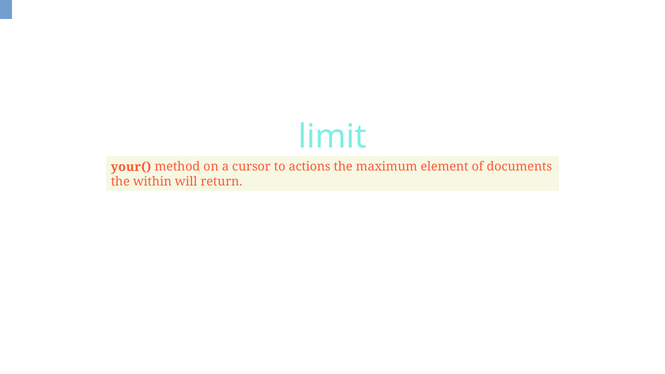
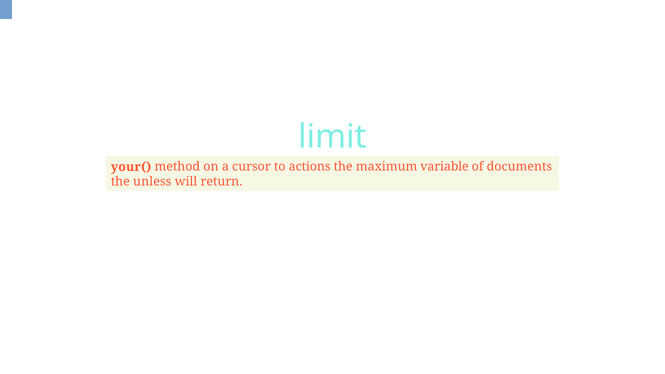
element: element -> variable
within: within -> unless
